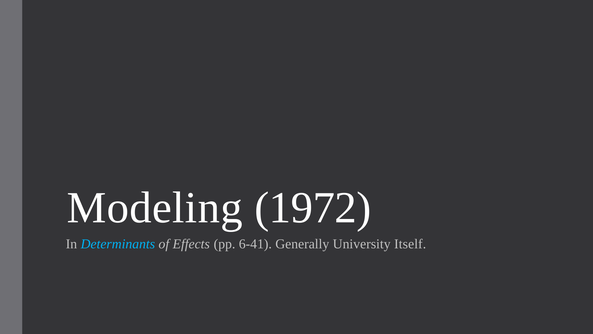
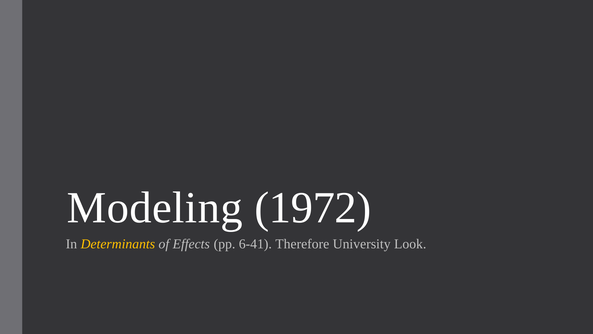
Determinants colour: light blue -> yellow
Generally: Generally -> Therefore
Itself: Itself -> Look
